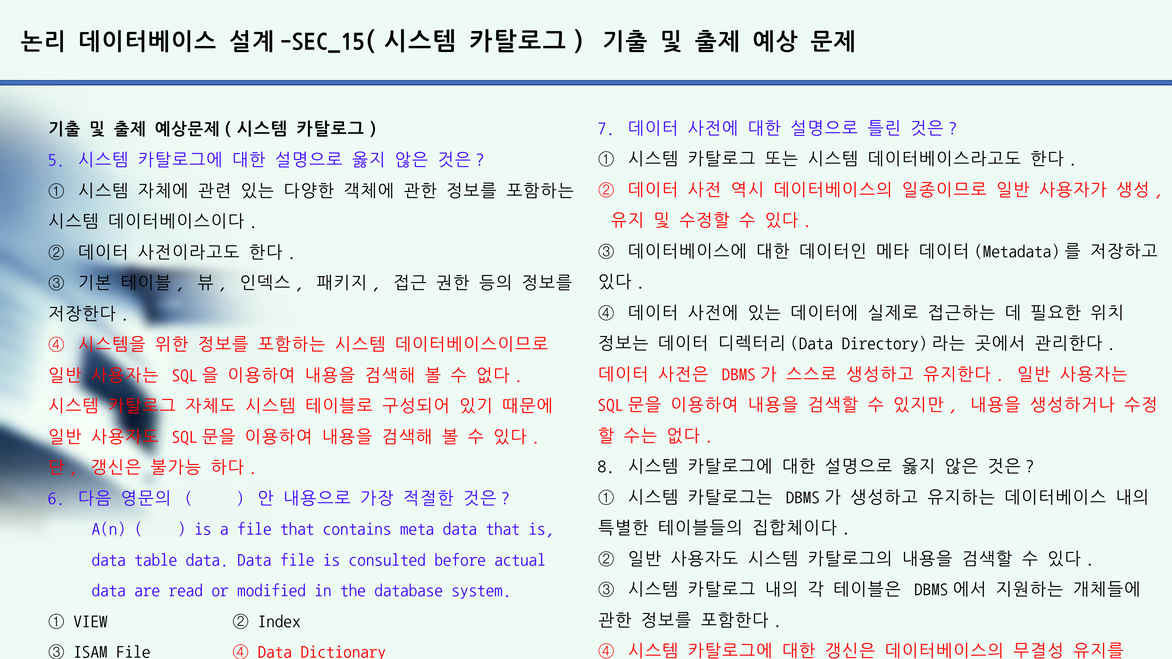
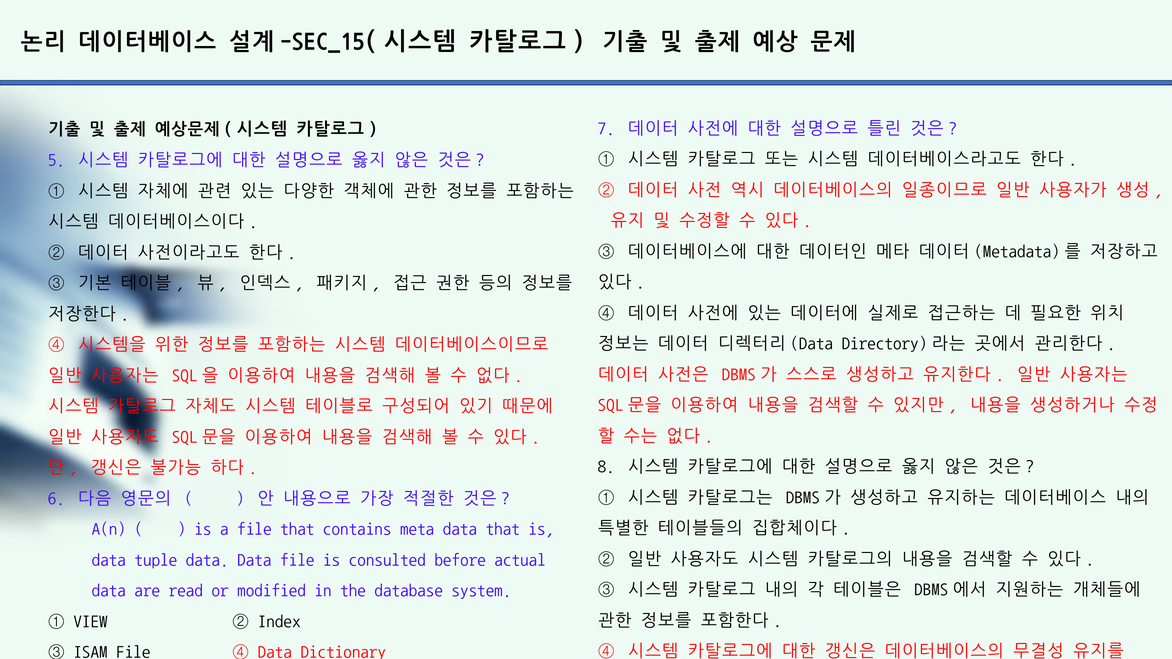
table: table -> tuple
